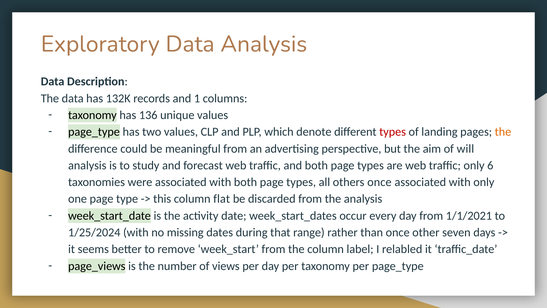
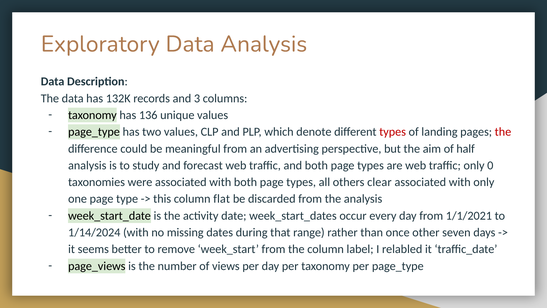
1: 1 -> 3
the at (503, 132) colour: orange -> red
will: will -> half
6: 6 -> 0
others once: once -> clear
1/25/2024: 1/25/2024 -> 1/14/2024
